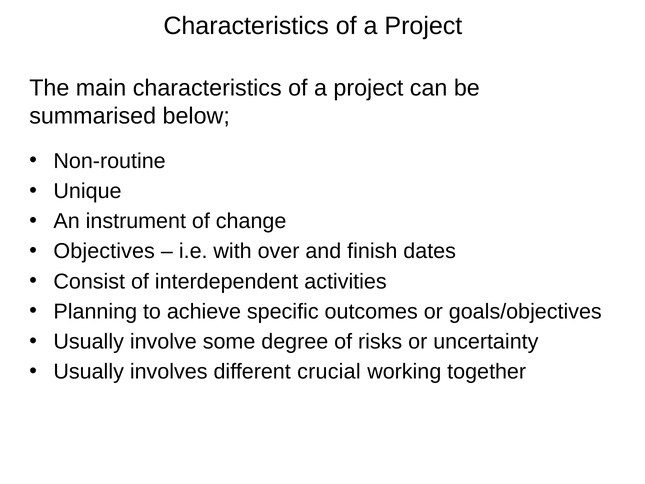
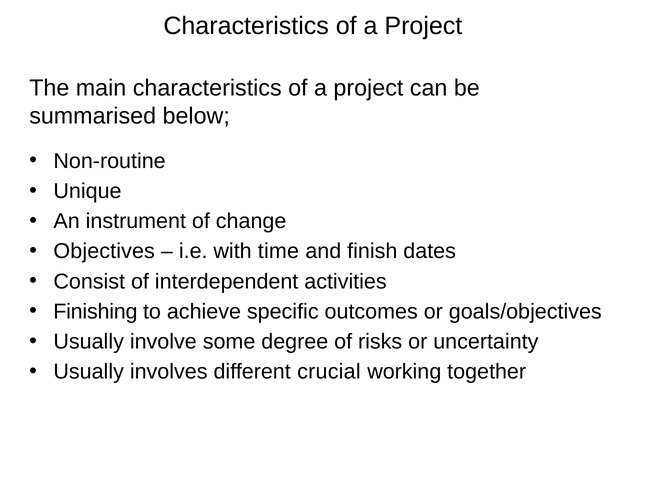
over: over -> time
Planning: Planning -> Finishing
